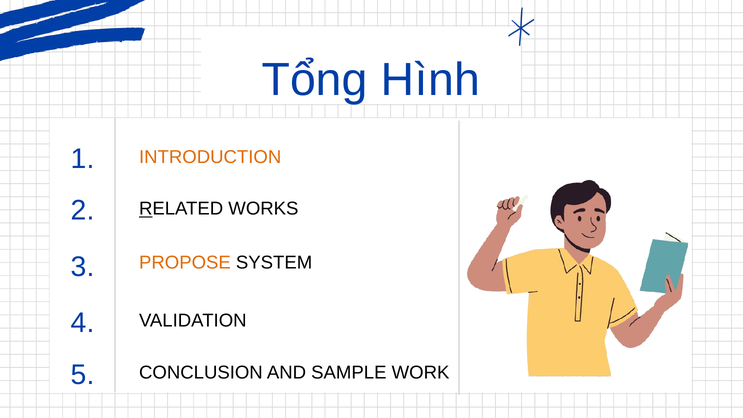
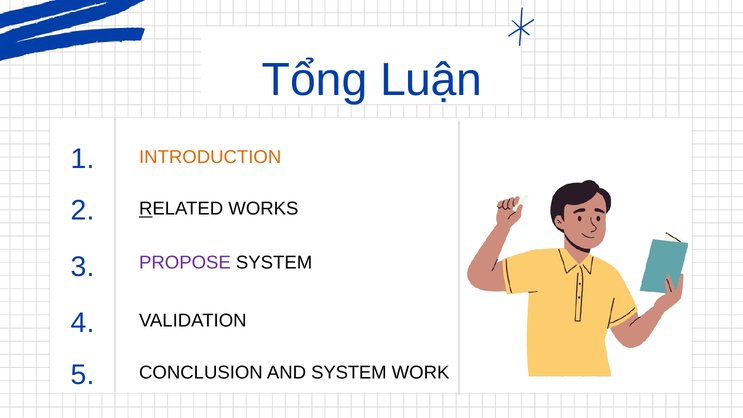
Hình: Hình -> Luận
PROPOSE colour: orange -> purple
AND SAMPLE: SAMPLE -> SYSTEM
